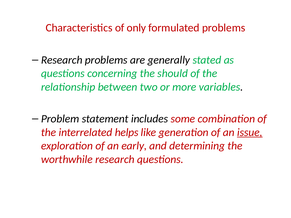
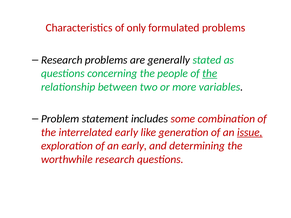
should: should -> people
the at (210, 74) underline: none -> present
interrelated helps: helps -> early
